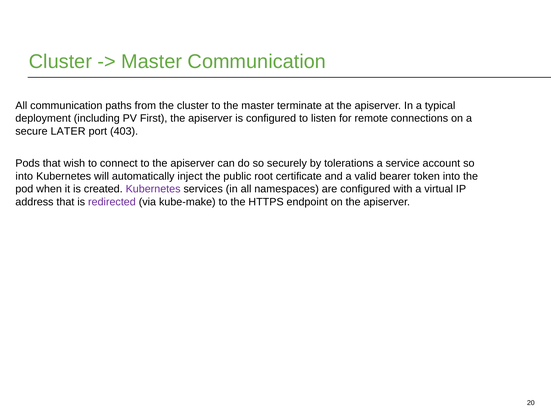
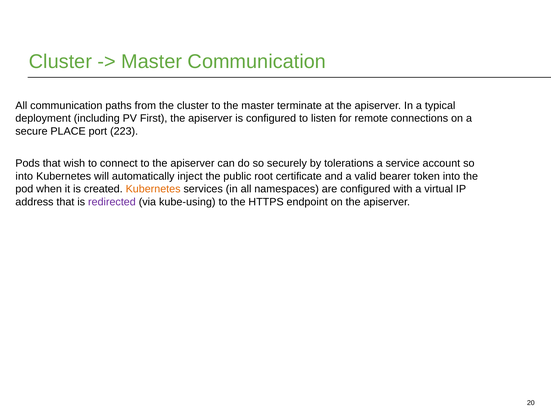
LATER: LATER -> PLACE
403: 403 -> 223
Kubernetes at (153, 189) colour: purple -> orange
kube-make: kube-make -> kube-using
